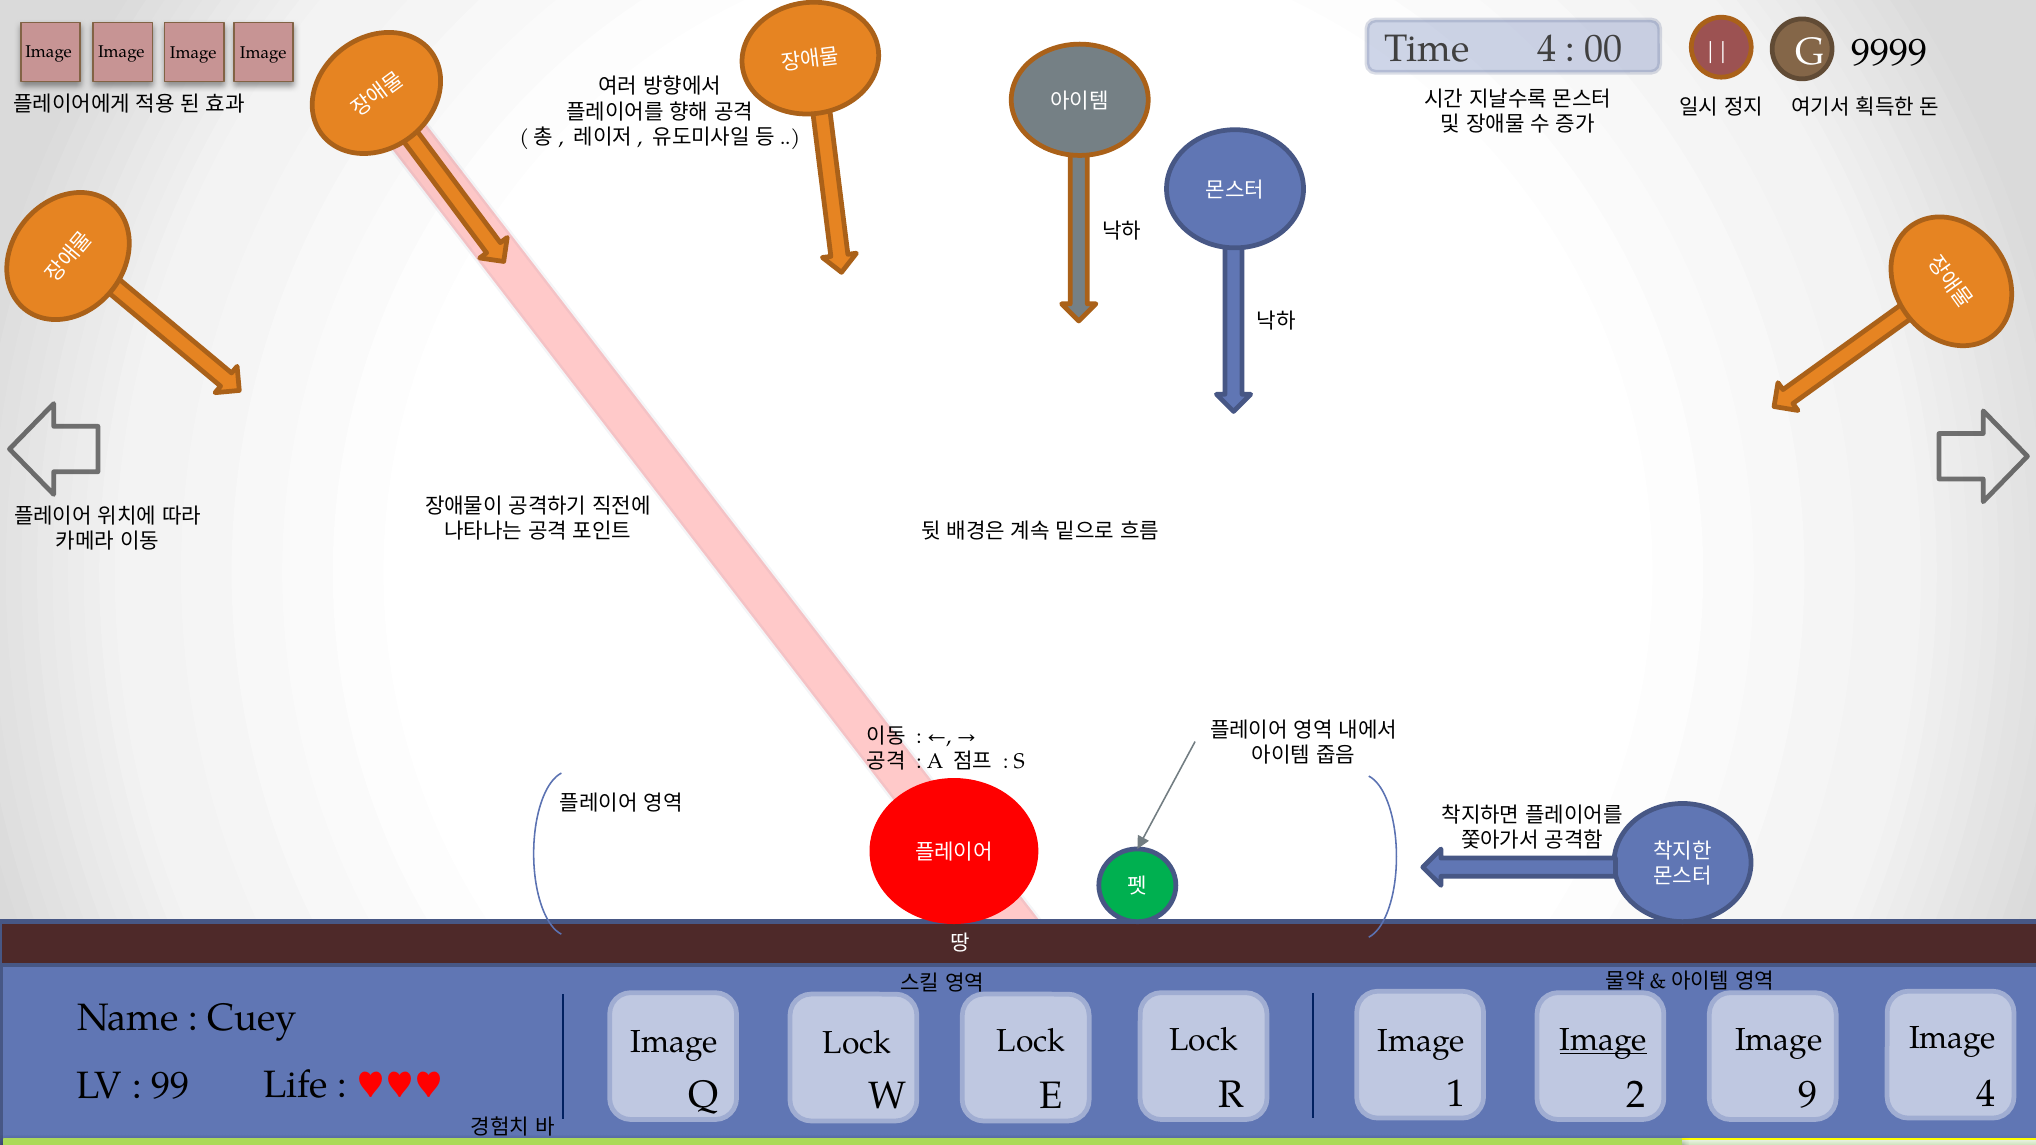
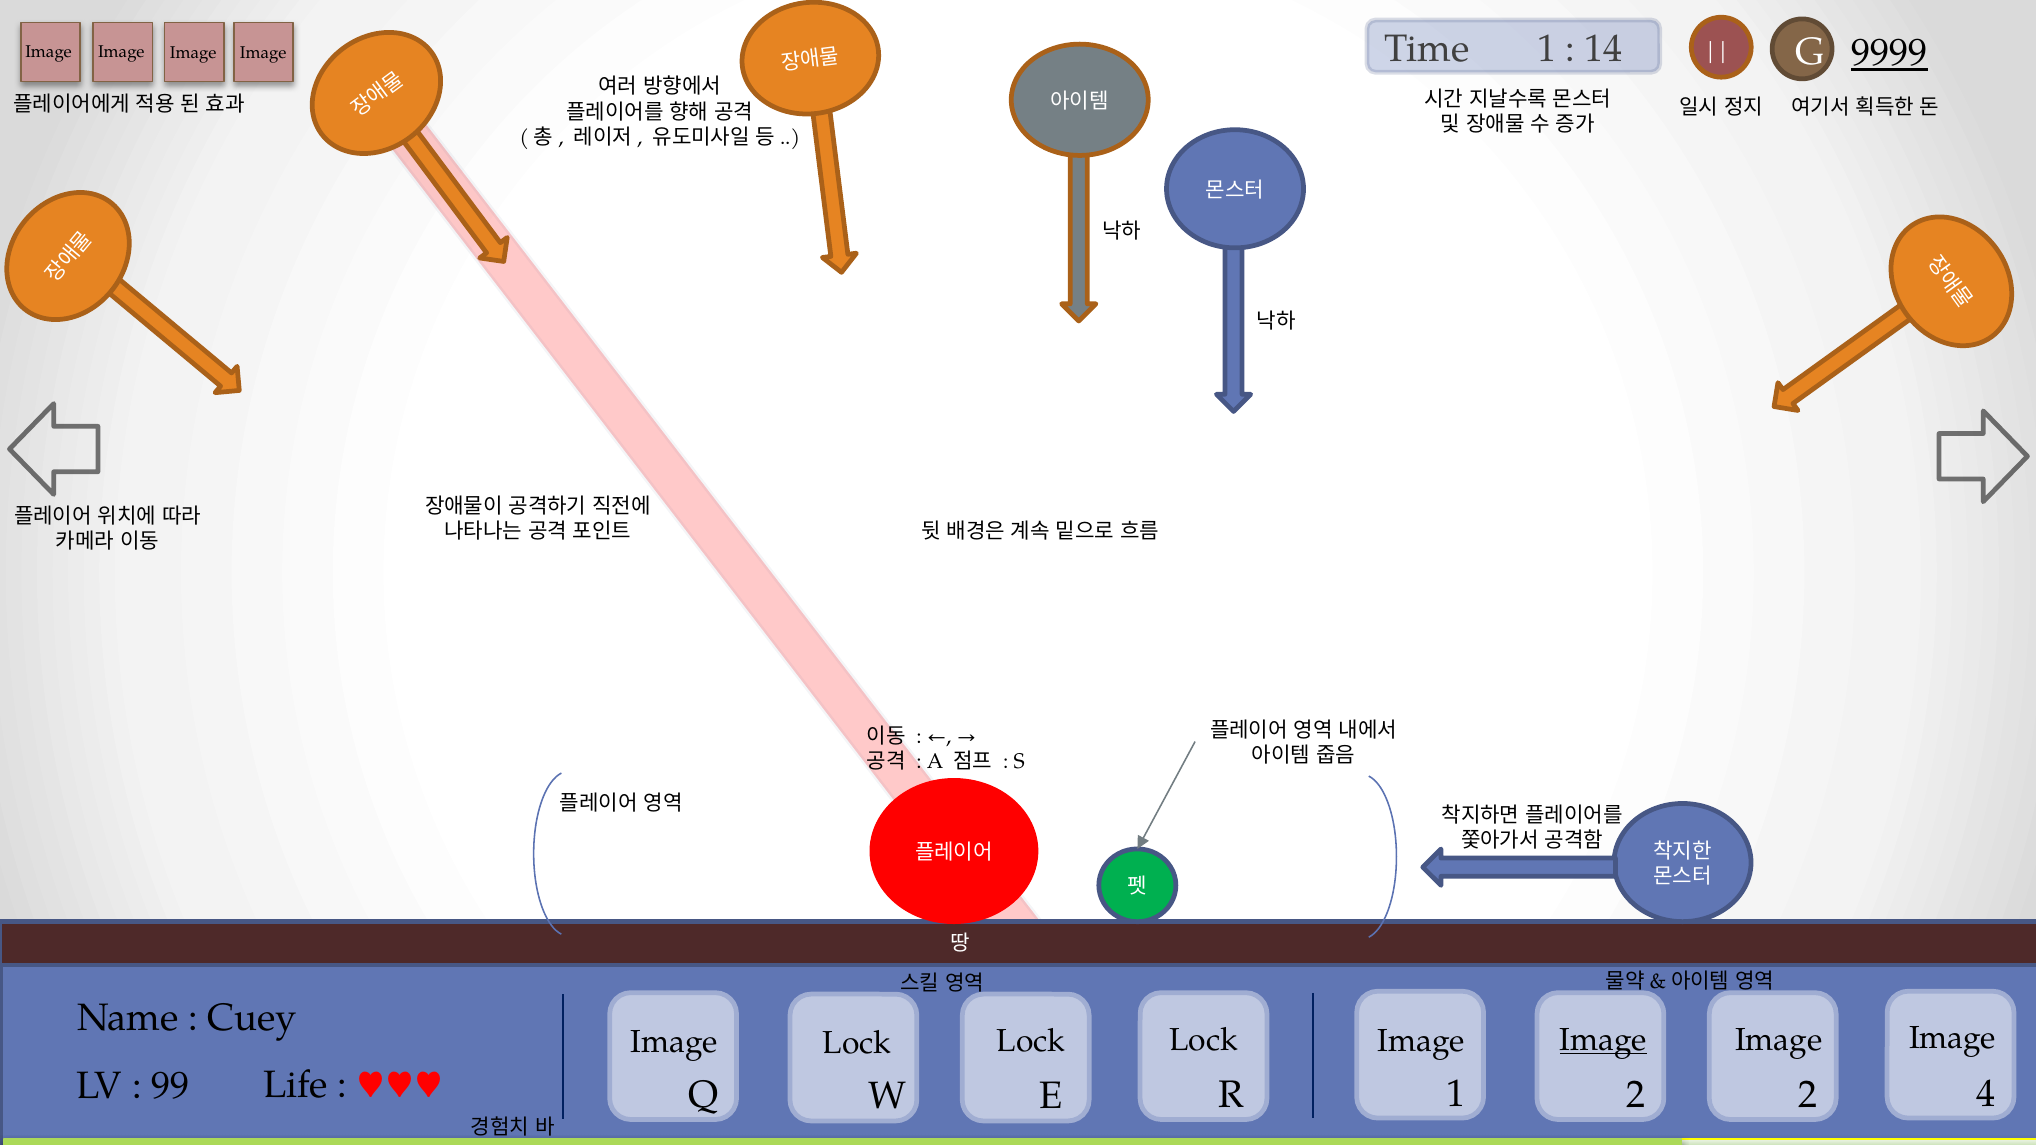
Time 4: 4 -> 1
00: 00 -> 14
9999 underline: none -> present
2 9: 9 -> 2
